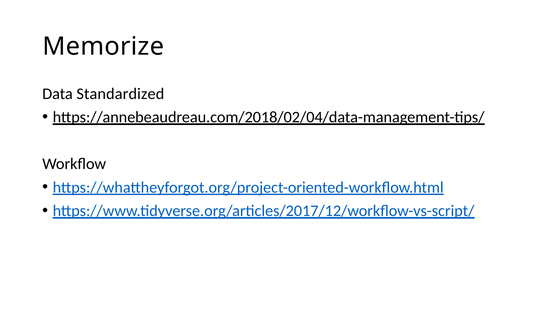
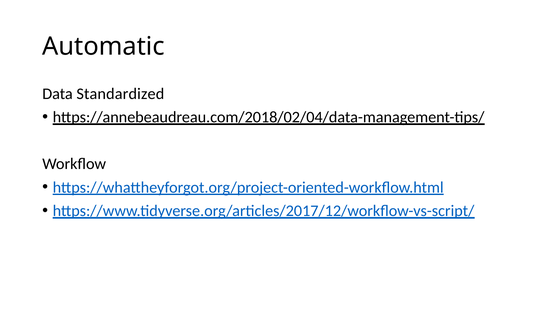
Memorize: Memorize -> Automatic
